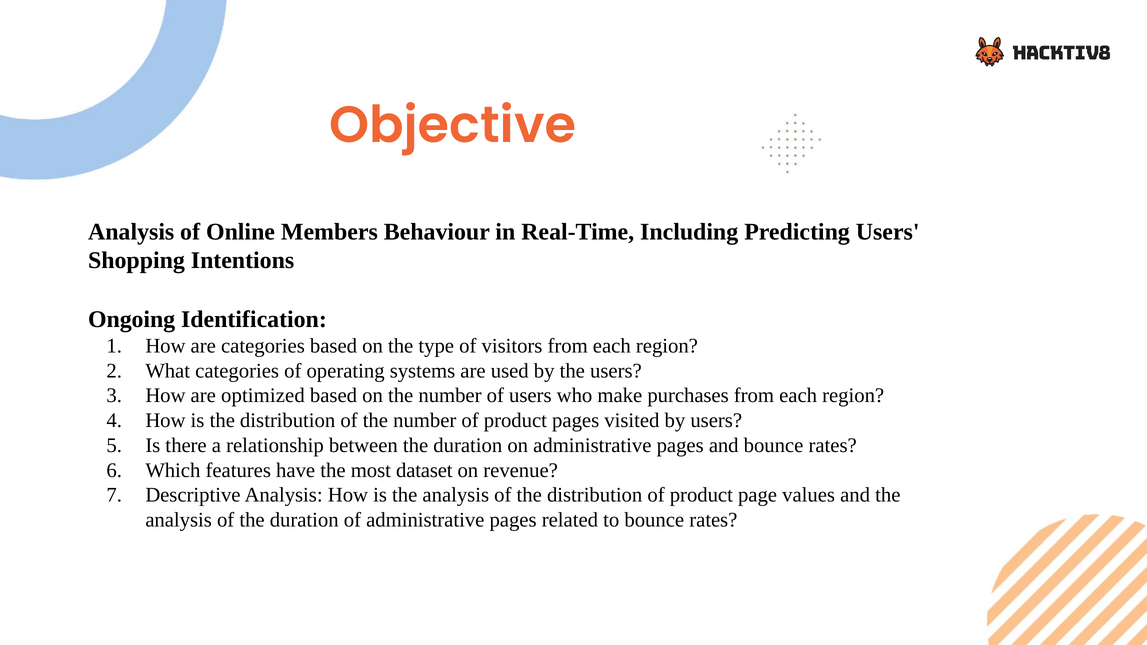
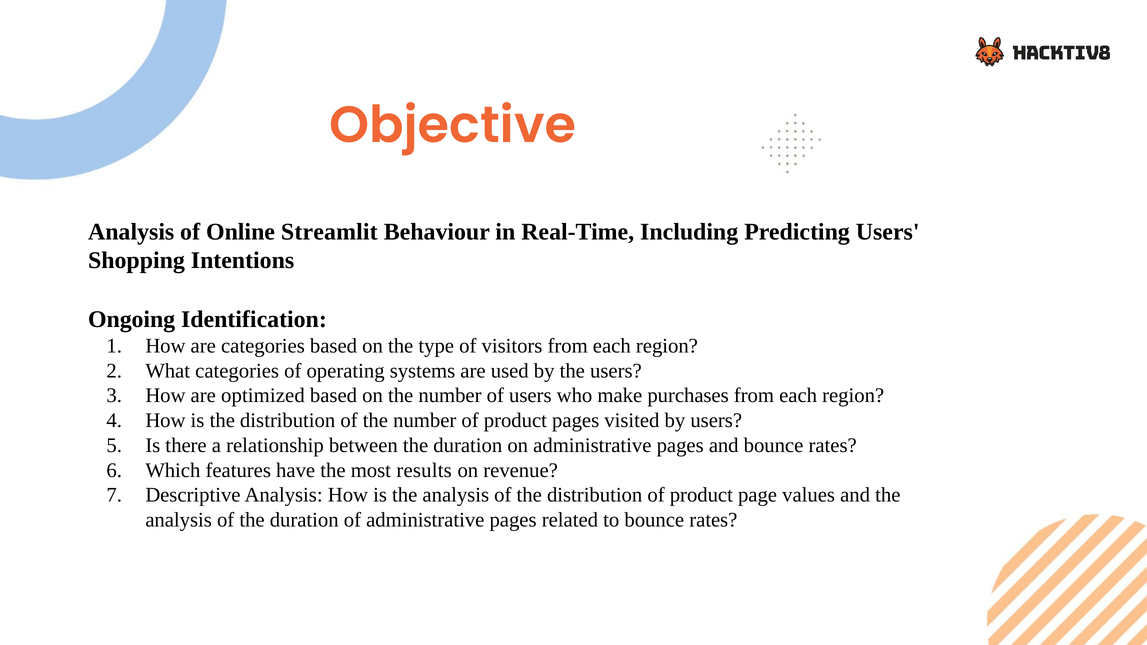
Members: Members -> Streamlit
dataset: dataset -> results
